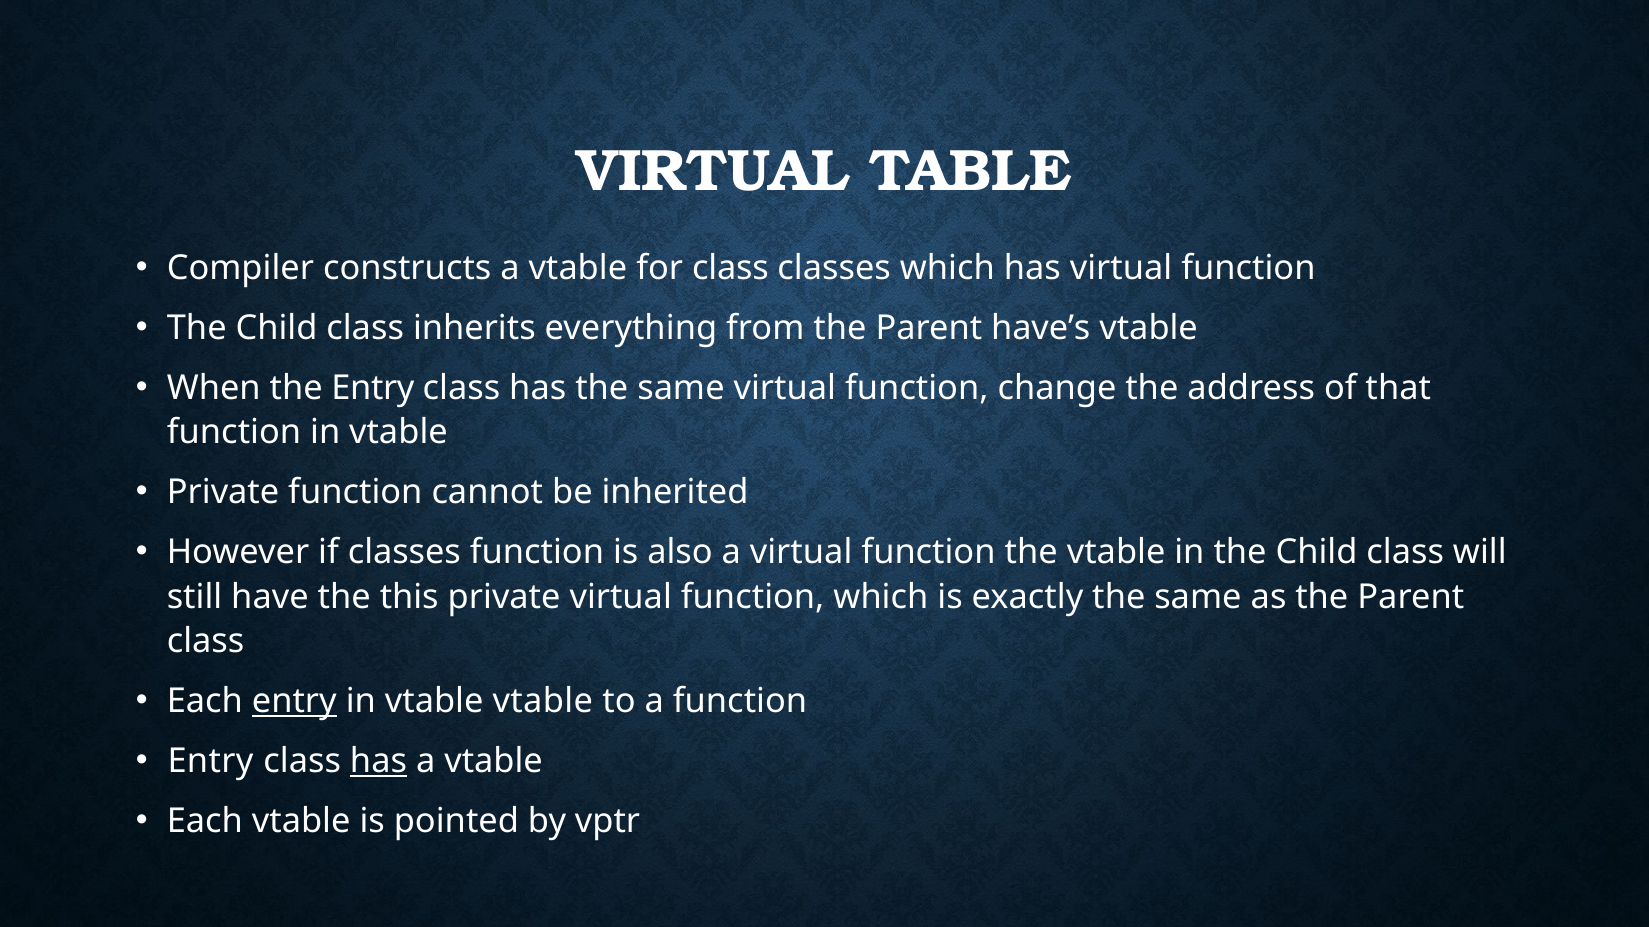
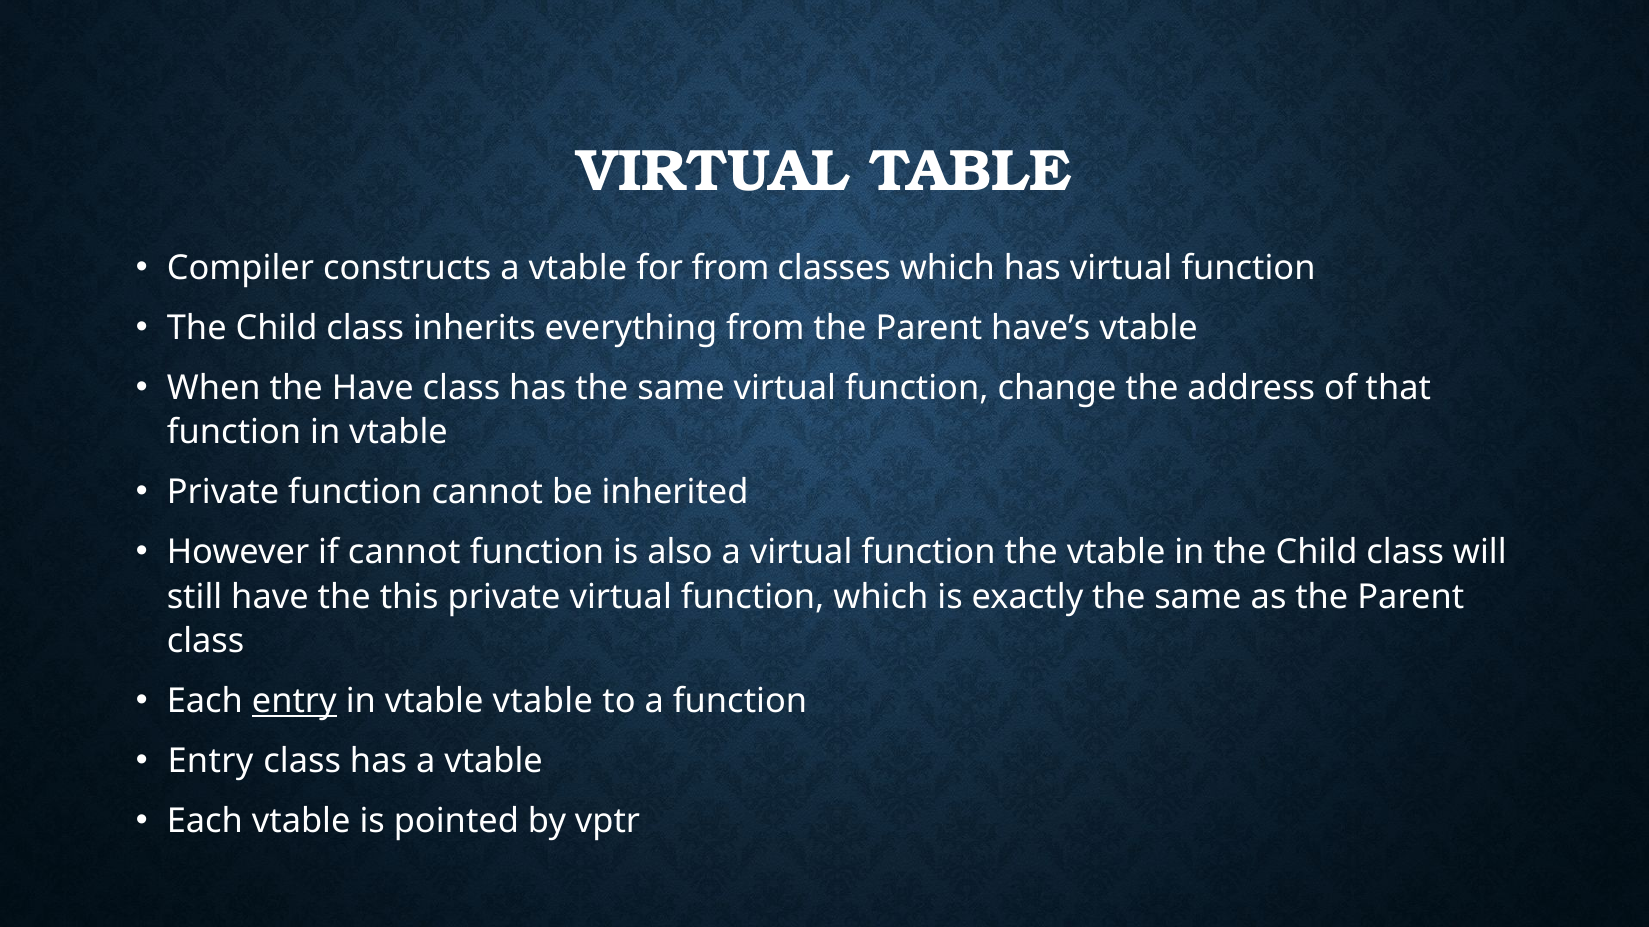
for class: class -> from
the Entry: Entry -> Have
if classes: classes -> cannot
has at (379, 761) underline: present -> none
